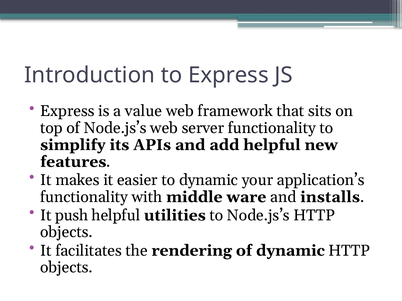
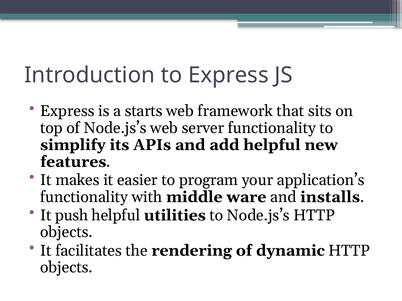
value: value -> starts
to dynamic: dynamic -> program
